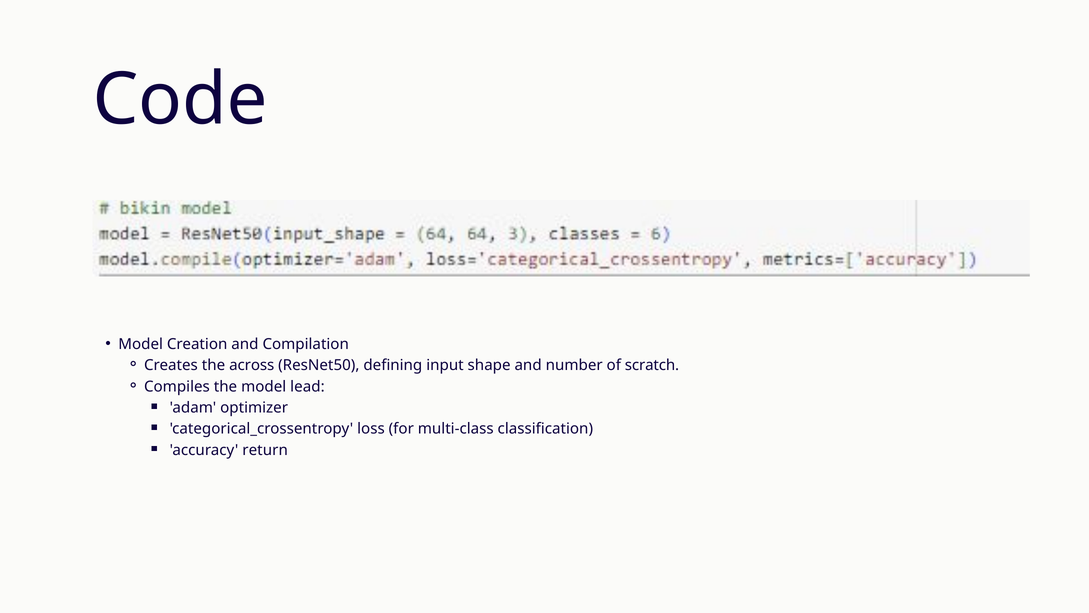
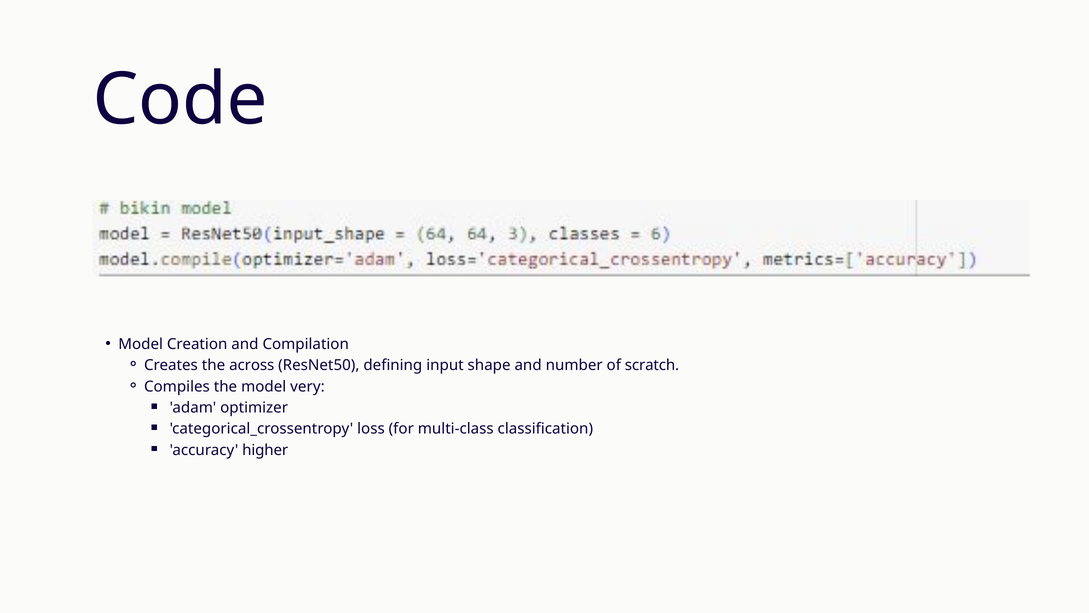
lead: lead -> very
return: return -> higher
